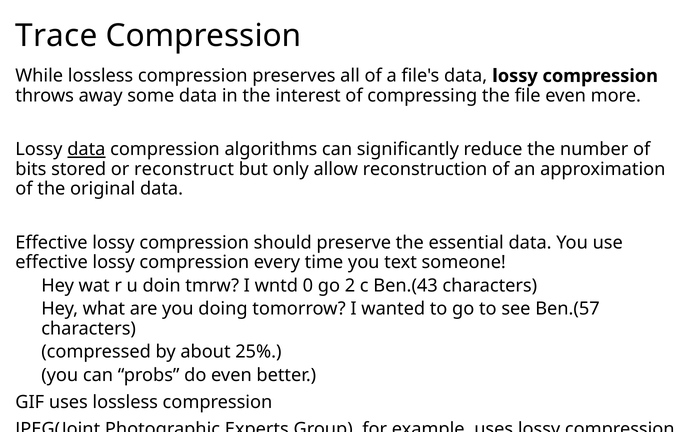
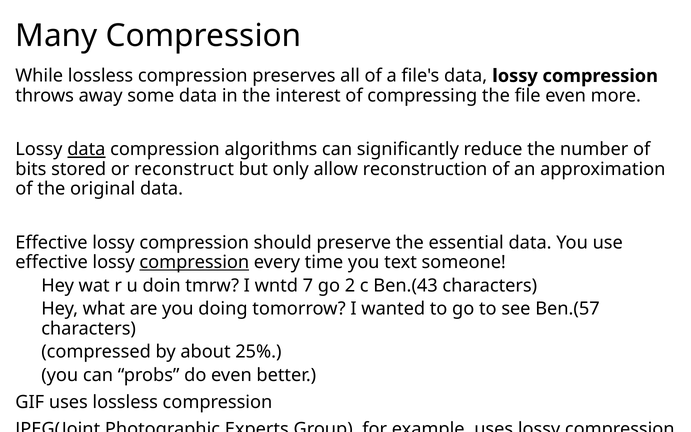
Trace: Trace -> Many
compression at (194, 262) underline: none -> present
0: 0 -> 7
